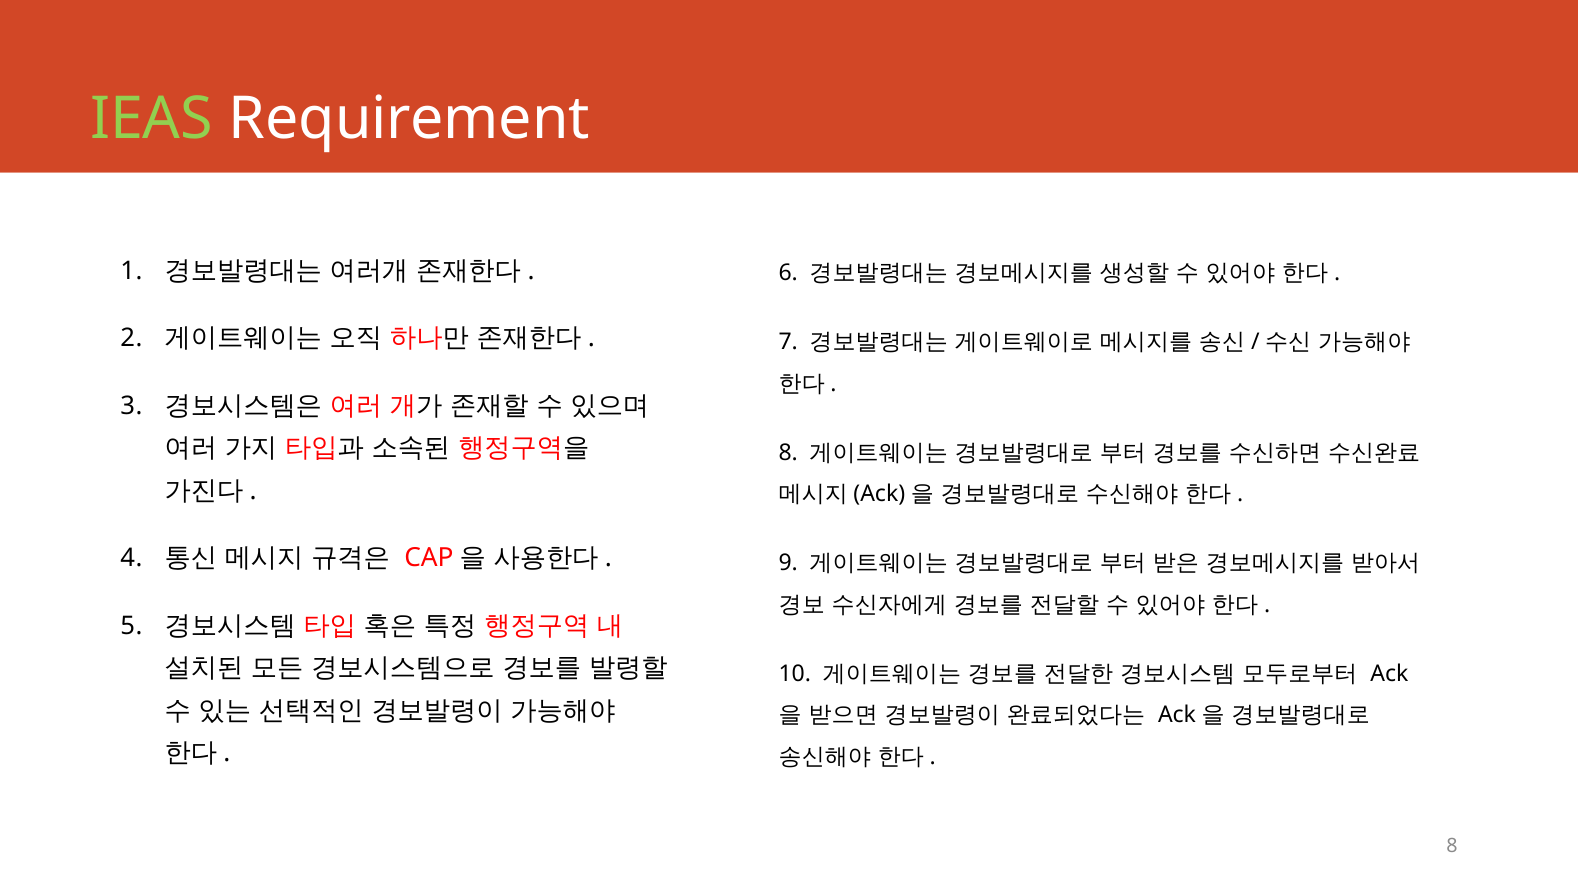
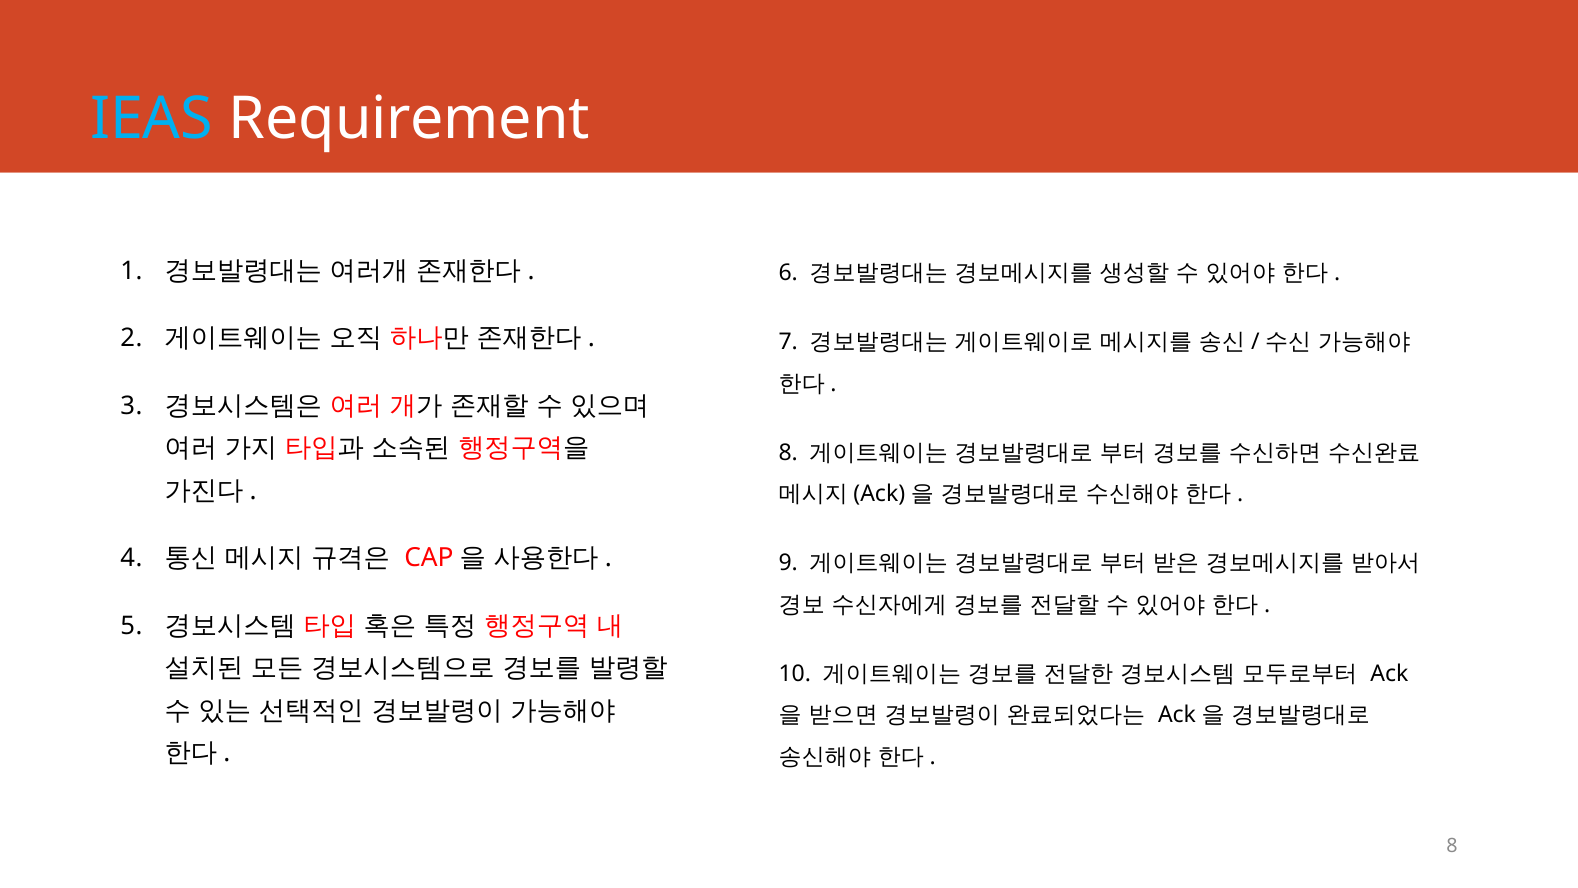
IEAS colour: light green -> light blue
